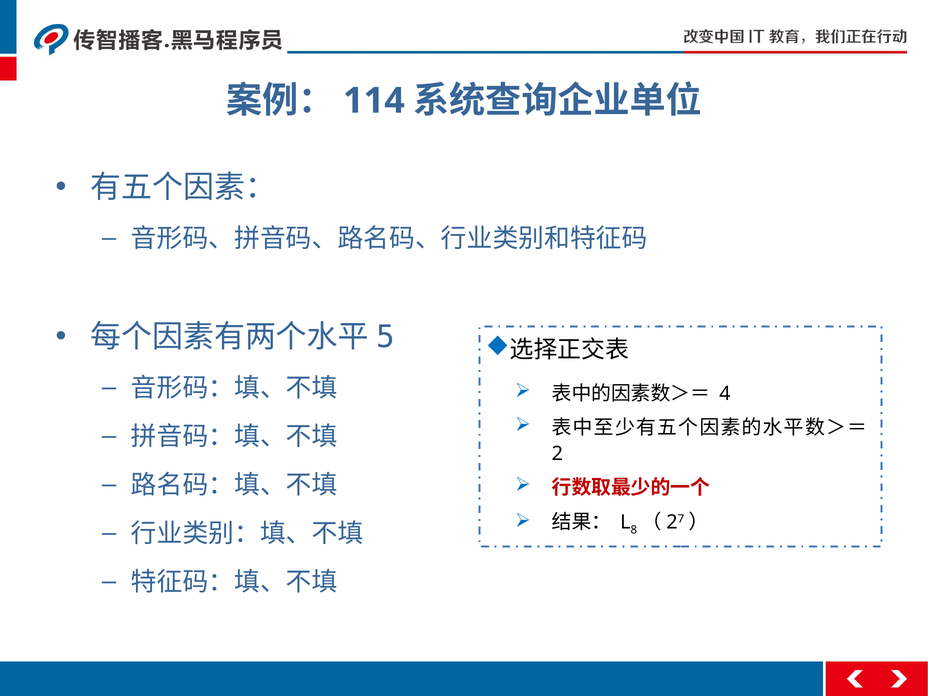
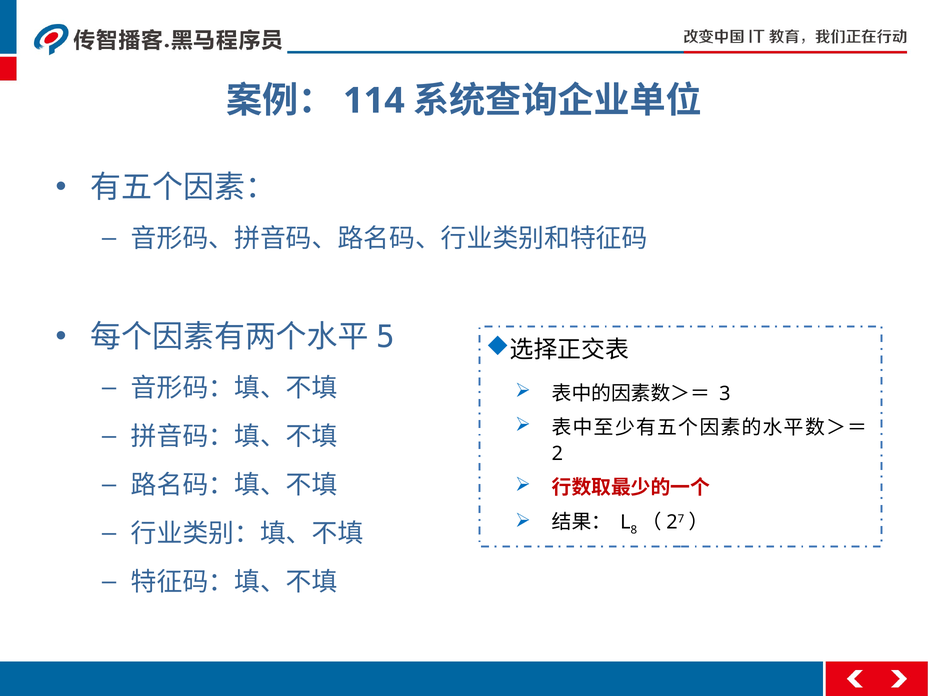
4: 4 -> 3
